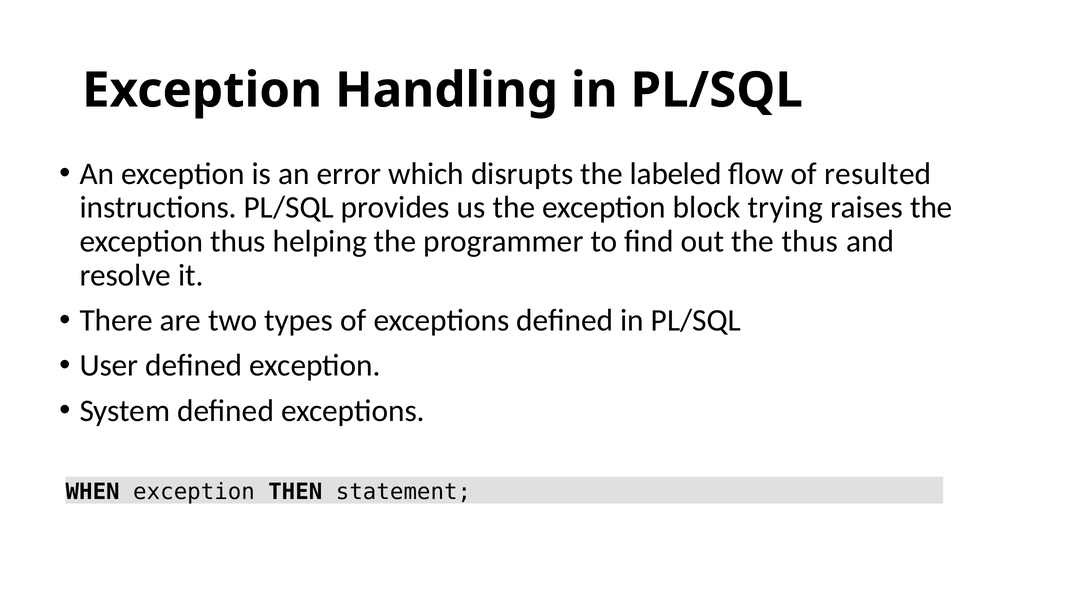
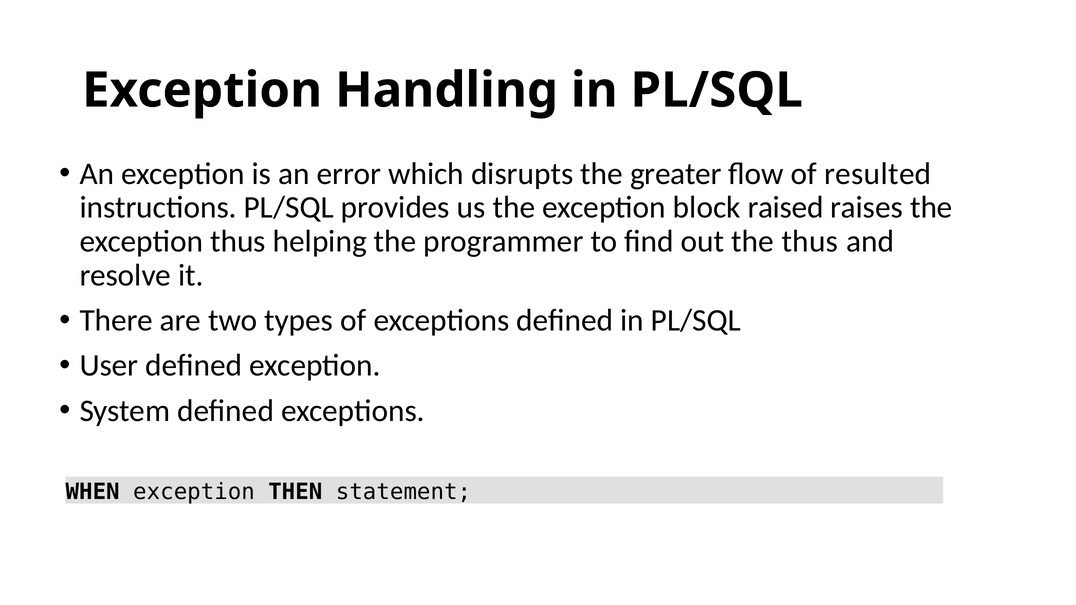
labeled: labeled -> greater
trying: trying -> raised
